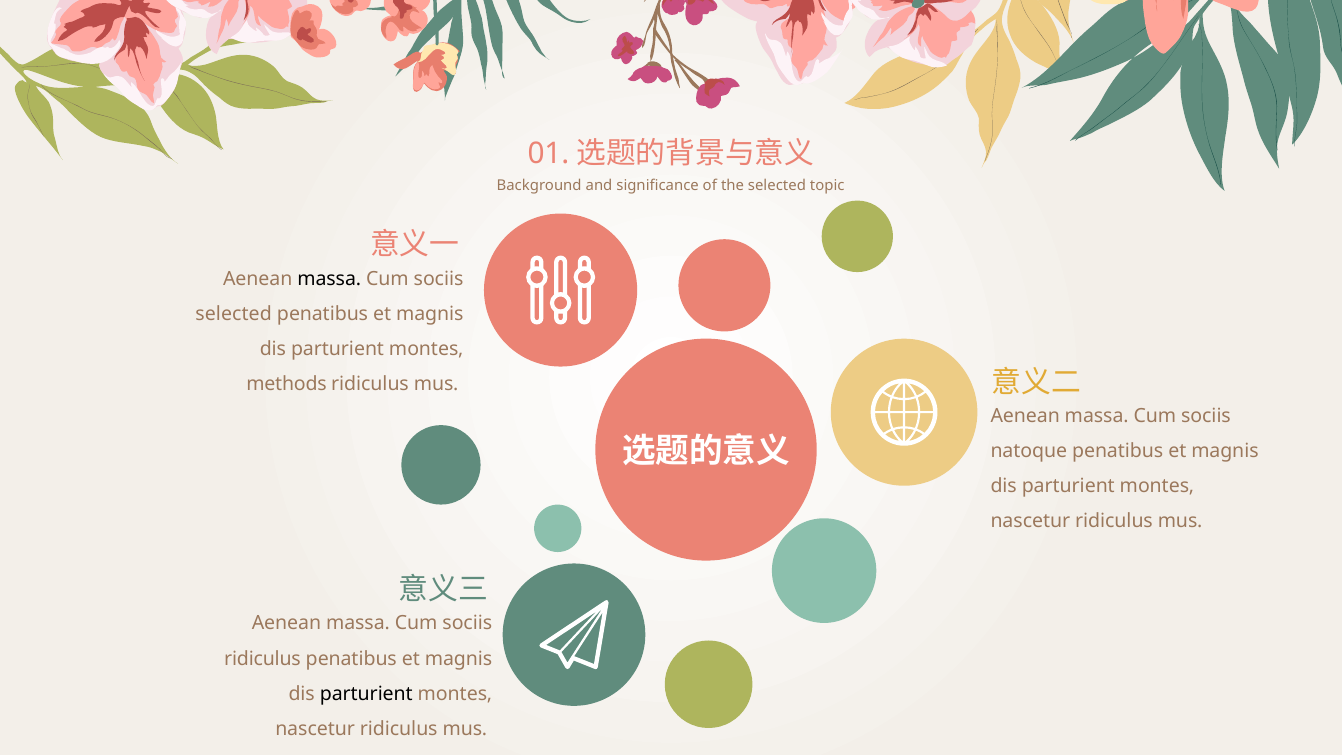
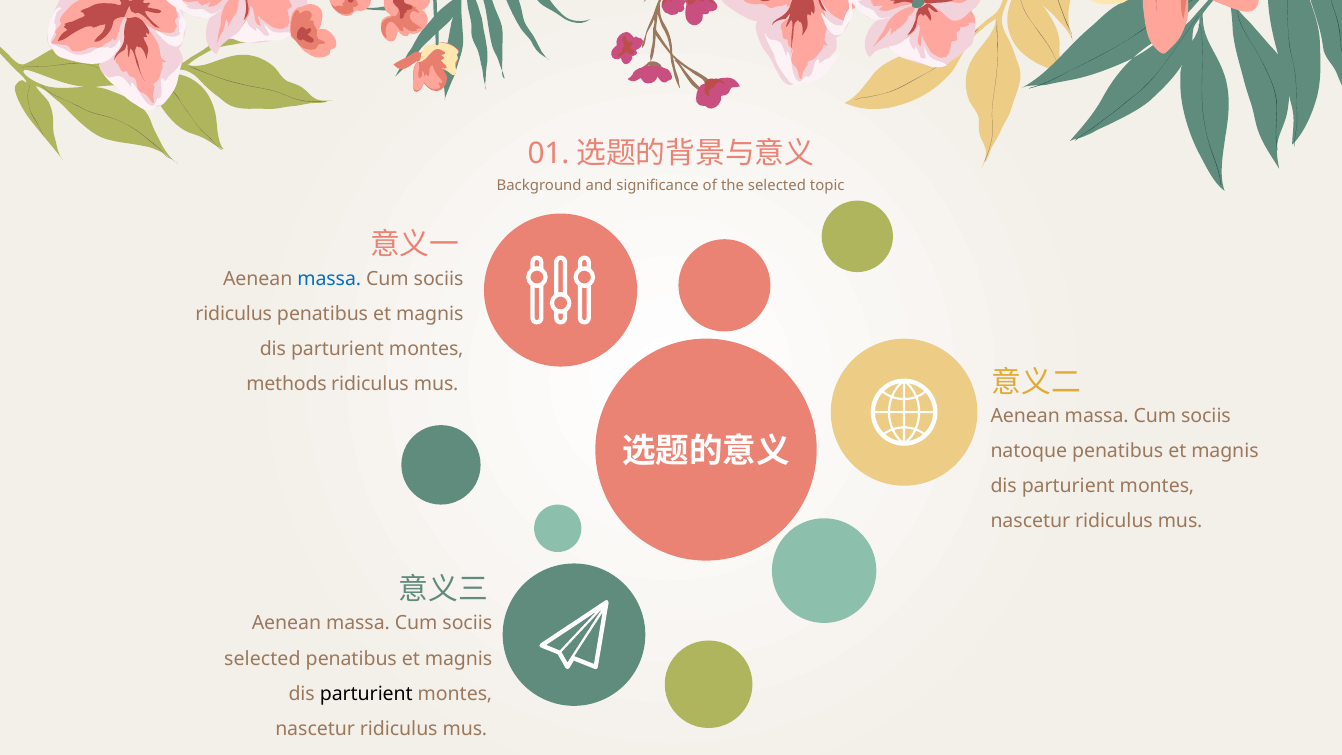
massa at (329, 279) colour: black -> blue
selected at (234, 314): selected -> ridiculus
ridiculus at (262, 659): ridiculus -> selected
